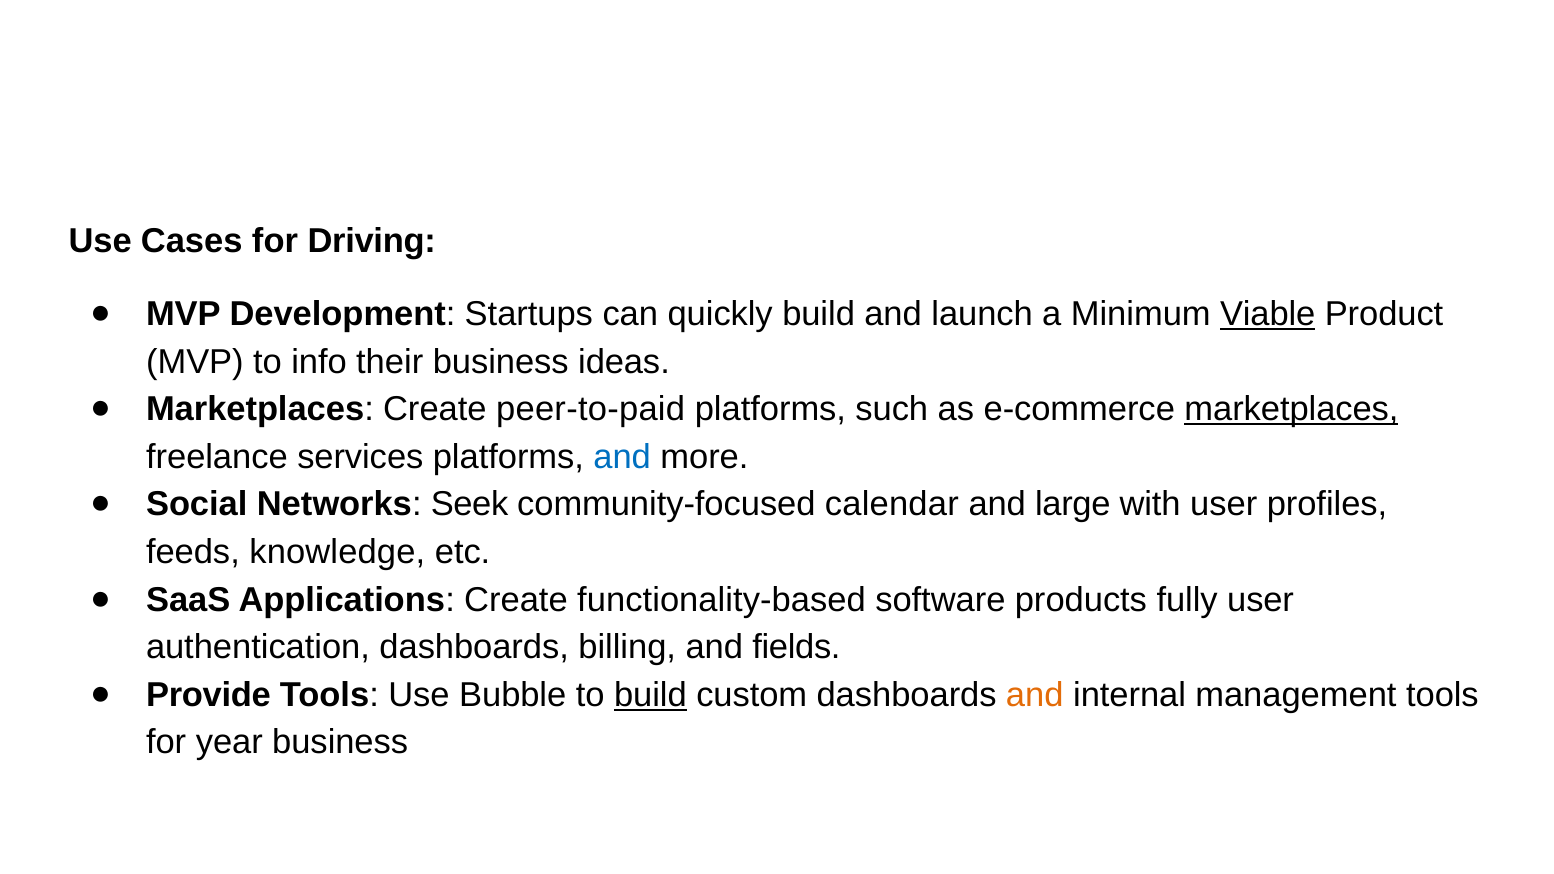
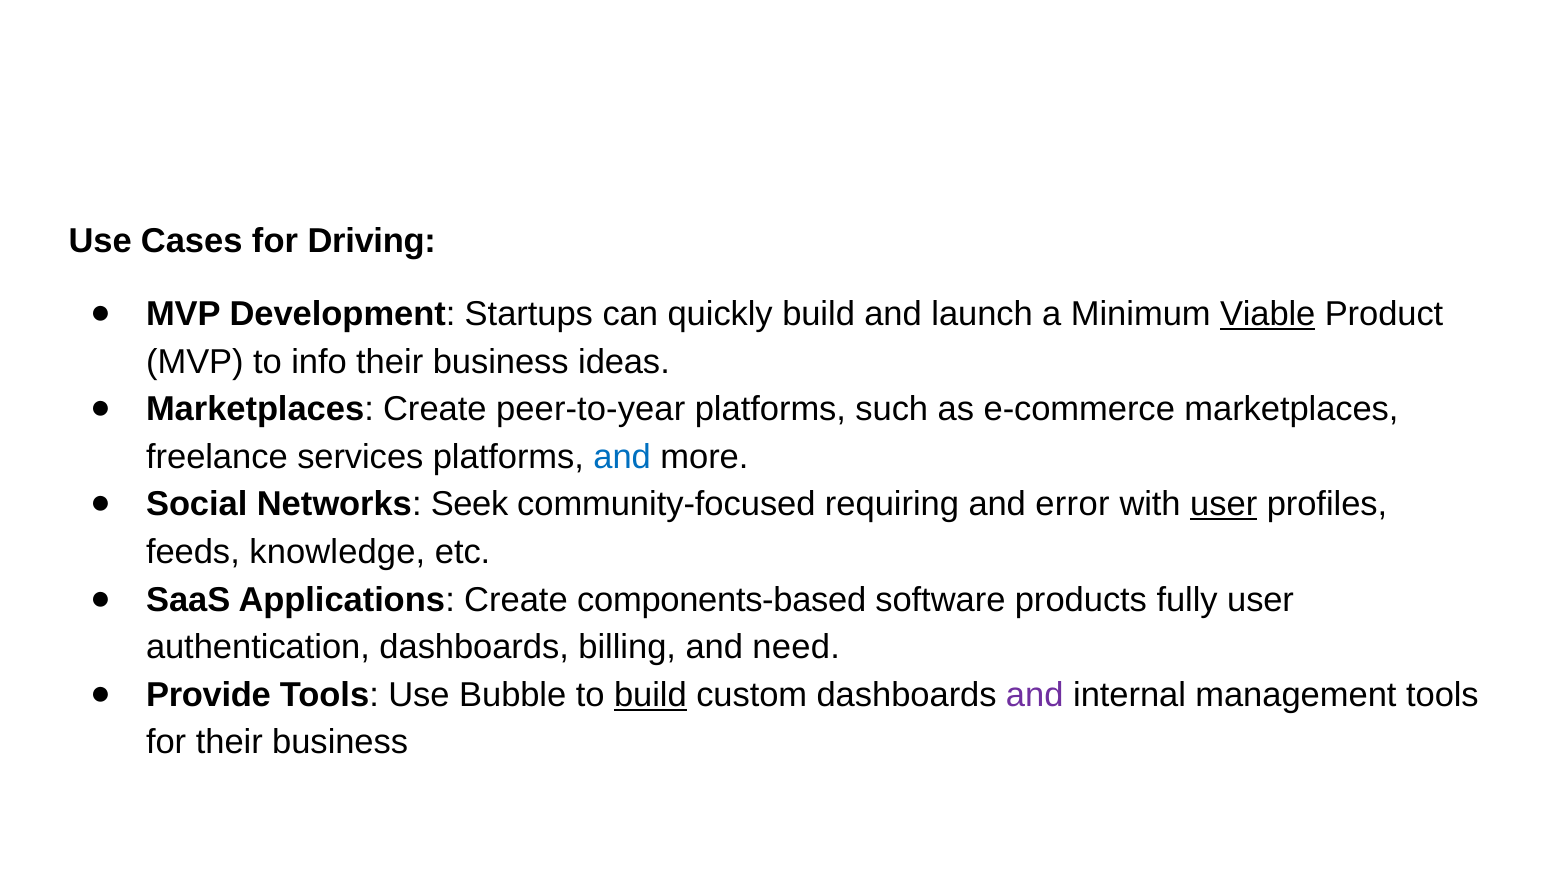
peer-to-paid: peer-to-paid -> peer-to-year
marketplaces at (1291, 409) underline: present -> none
calendar: calendar -> requiring
large: large -> error
user at (1224, 505) underline: none -> present
functionality-based: functionality-based -> components-based
fields: fields -> need
and at (1035, 695) colour: orange -> purple
for year: year -> their
